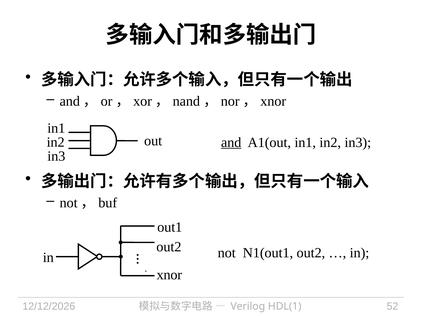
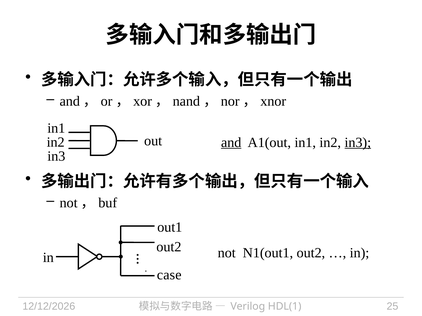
in3 at (358, 143) underline: none -> present
xnor: xnor -> case
52: 52 -> 25
